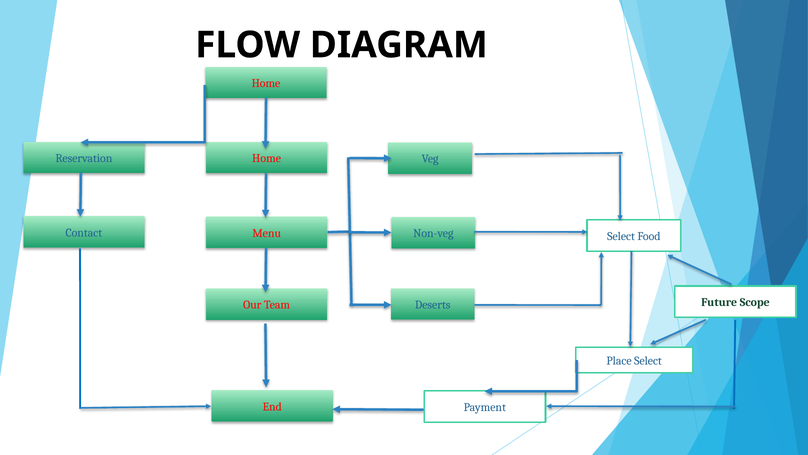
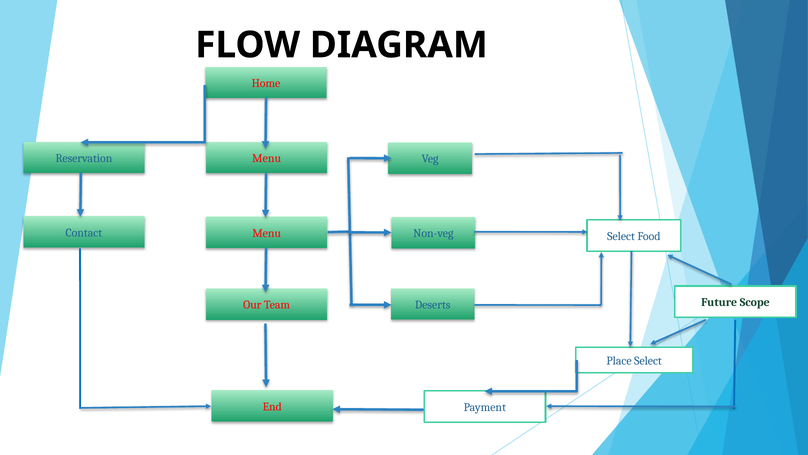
Home at (267, 158): Home -> Menu
